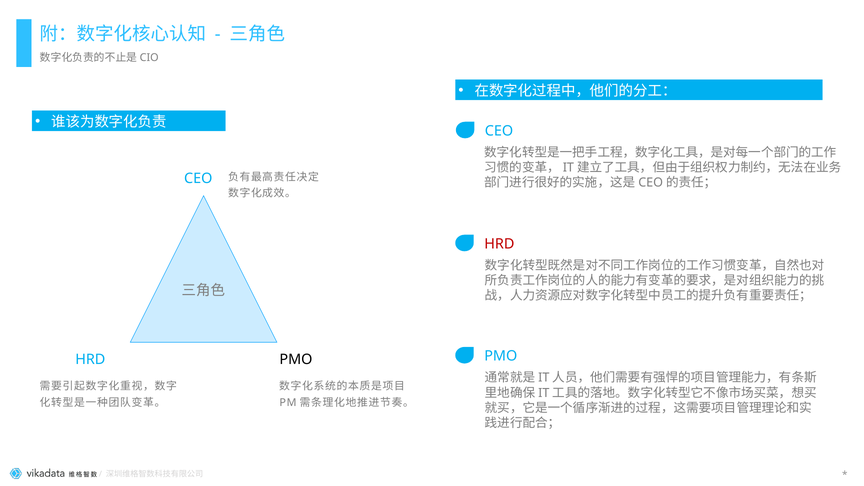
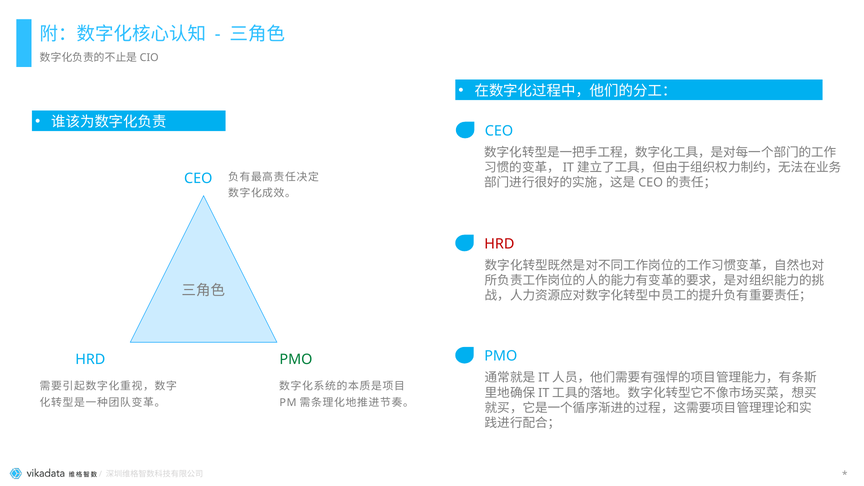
PMO at (296, 360) colour: black -> green
